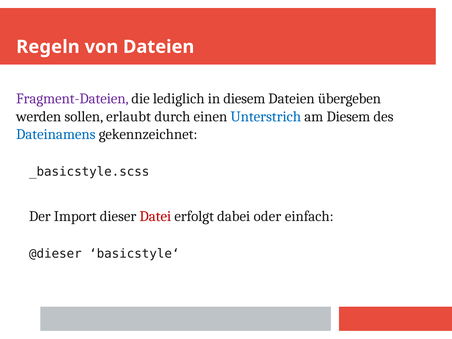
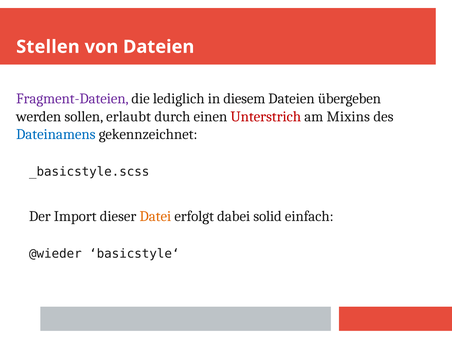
Regeln: Regeln -> Stellen
Unterstrich colour: blue -> red
am Diesem: Diesem -> Mixins
Datei colour: red -> orange
oder: oder -> solid
@dieser: @dieser -> @wieder
